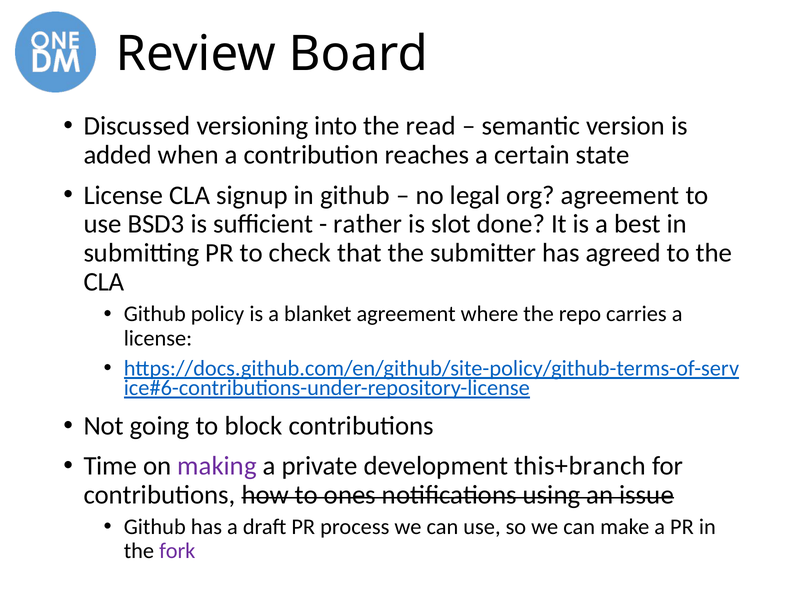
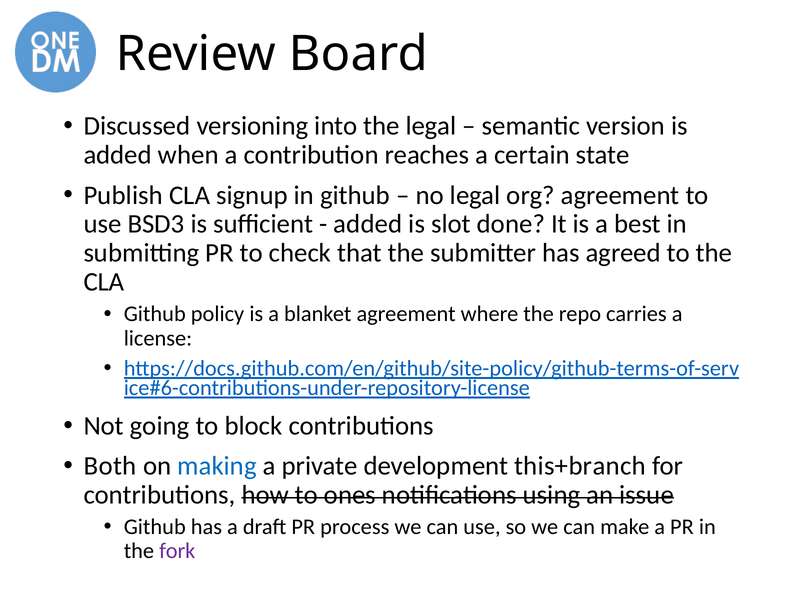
the read: read -> legal
License at (123, 195): License -> Publish
rather at (368, 224): rather -> added
Time: Time -> Both
making colour: purple -> blue
